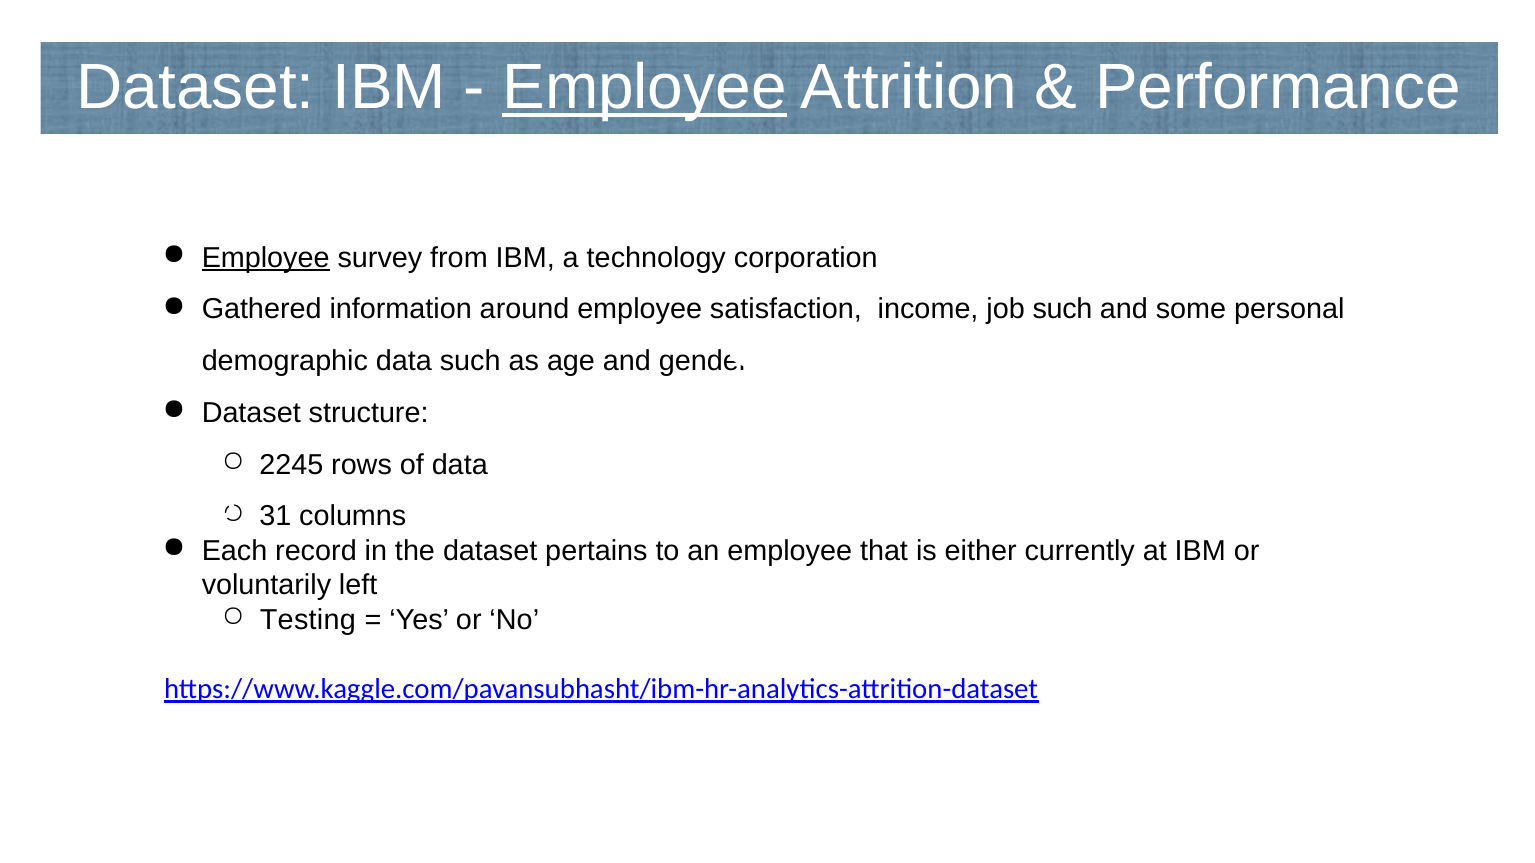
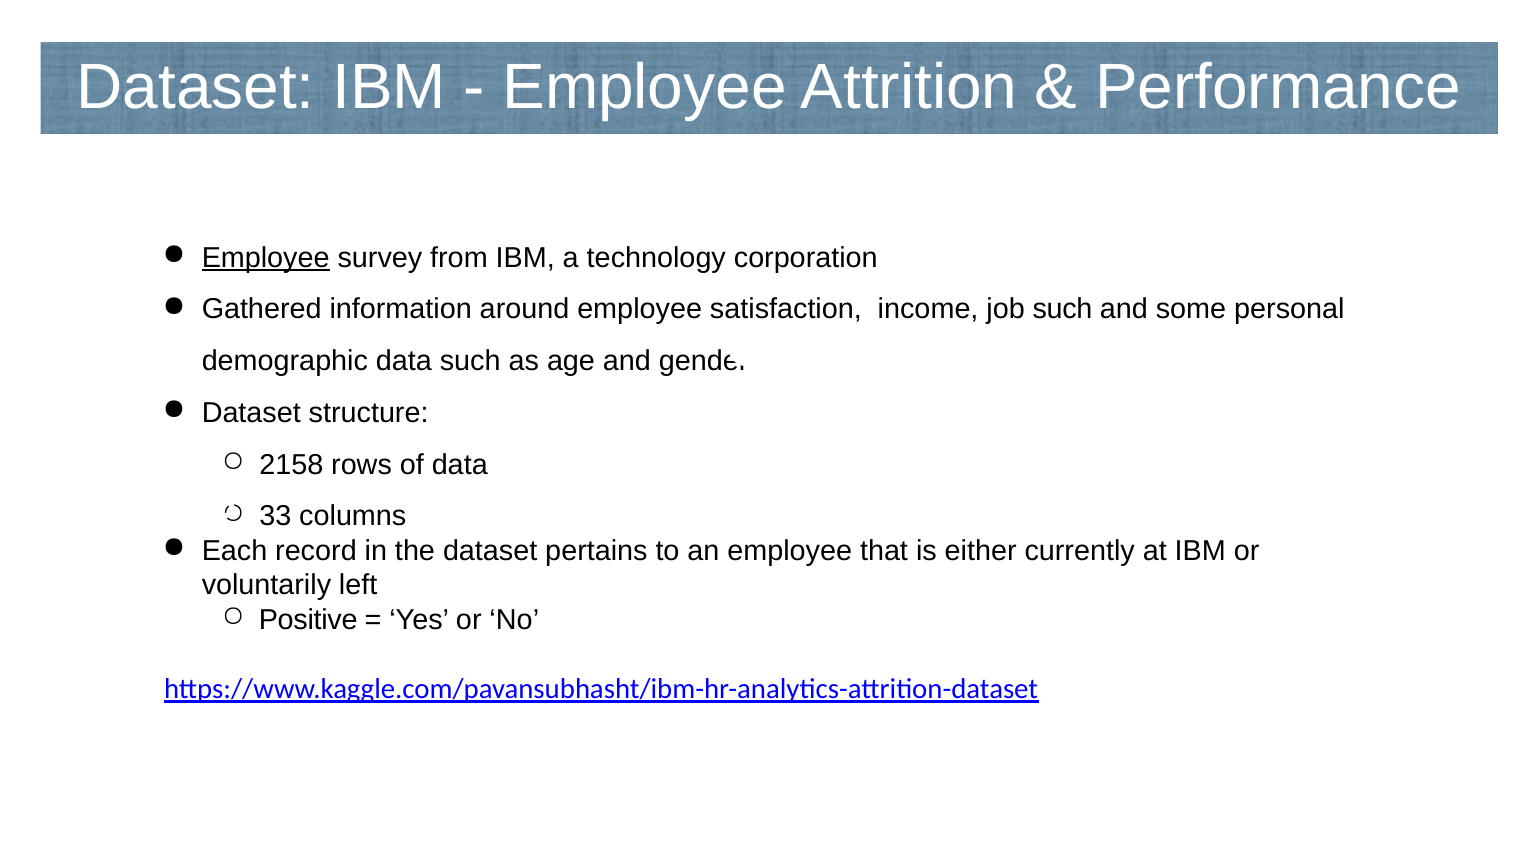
Employee at (645, 88) underline: present -> none
2245: 2245 -> 2158
31: 31 -> 33
Testing: Testing -> Positive
